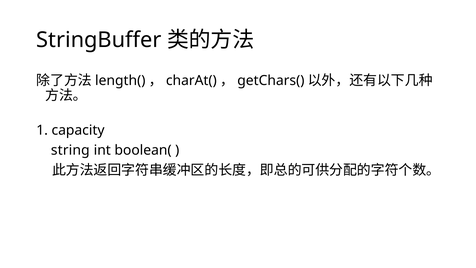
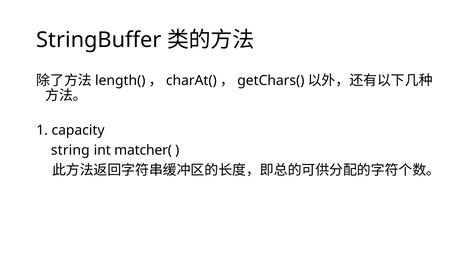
boolean(: boolean( -> matcher(
